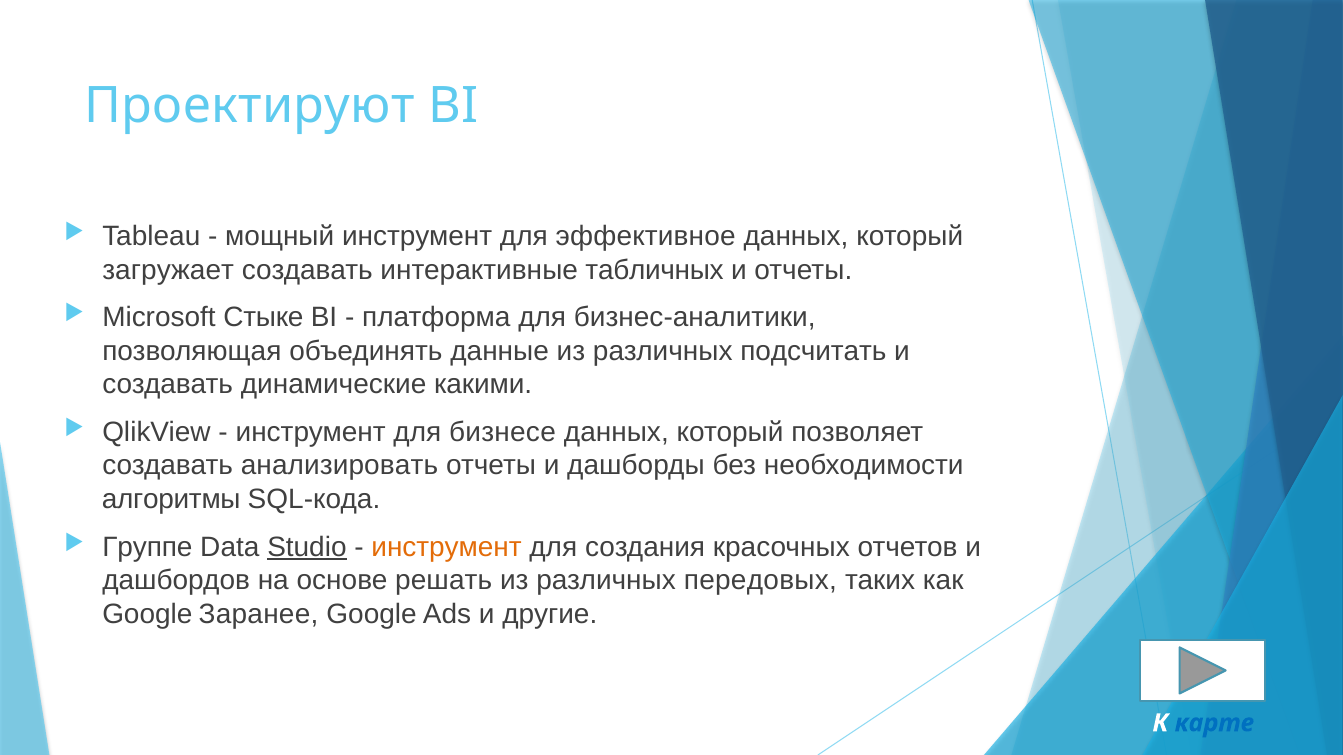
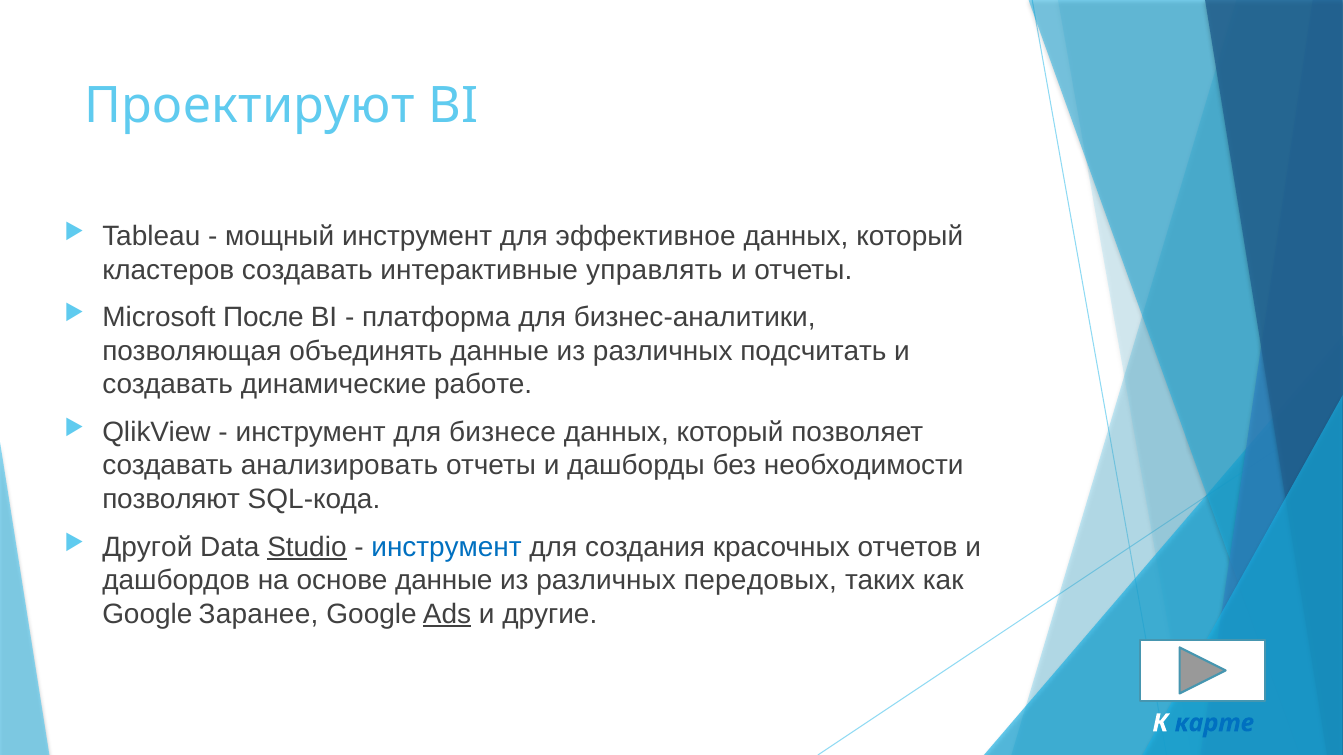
загружает: загружает -> кластеров
табличных: табличных -> управлять
Стыке: Стыке -> После
какими: какими -> работе
алгоритмы: алгоритмы -> позволяют
Группе: Группе -> Другой
инструмент at (447, 547) colour: orange -> blue
основе решать: решать -> данные
Ads underline: none -> present
